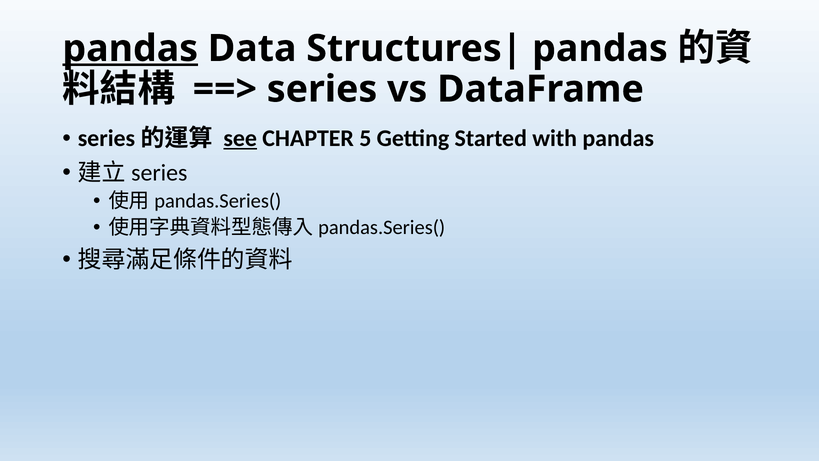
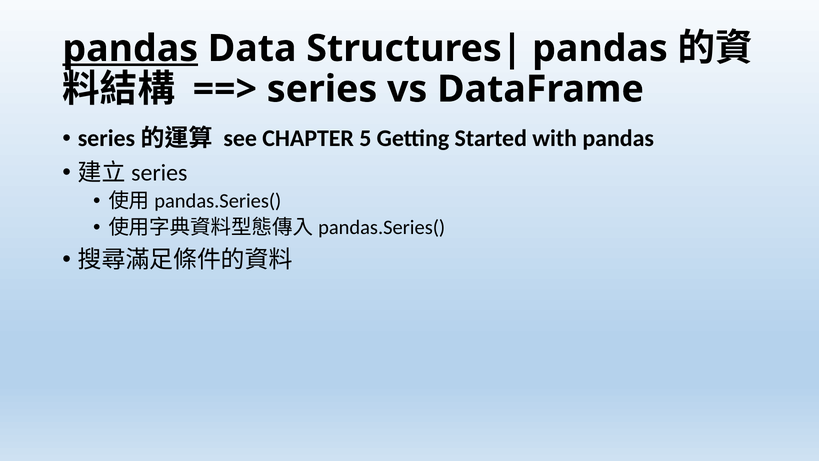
see underline: present -> none
